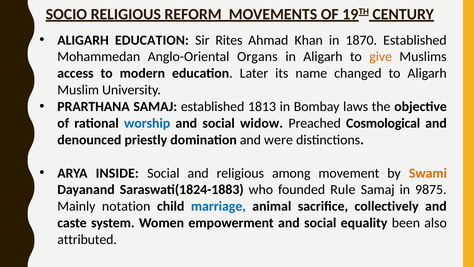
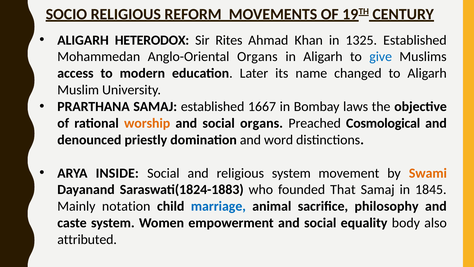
ALIGARH EDUCATION: EDUCATION -> HETERODOX
1870: 1870 -> 1325
give colour: orange -> blue
1813: 1813 -> 1667
worship colour: blue -> orange
social widow: widow -> organs
were: were -> word
religious among: among -> system
Rule: Rule -> That
9875: 9875 -> 1845
collectively: collectively -> philosophy
been: been -> body
